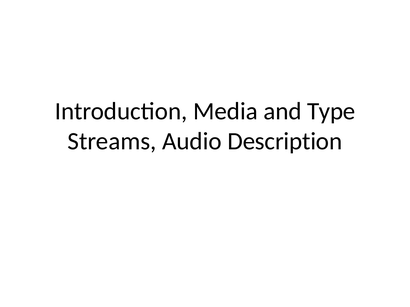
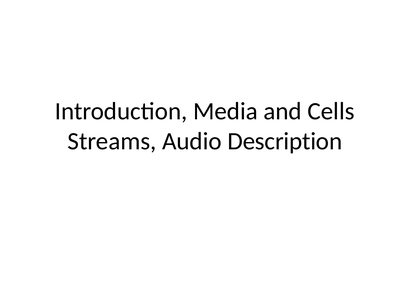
Type: Type -> Cells
